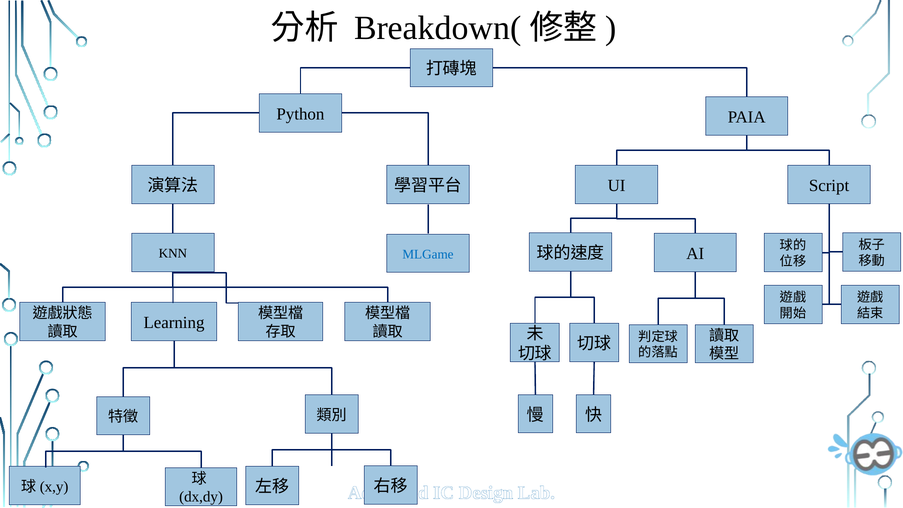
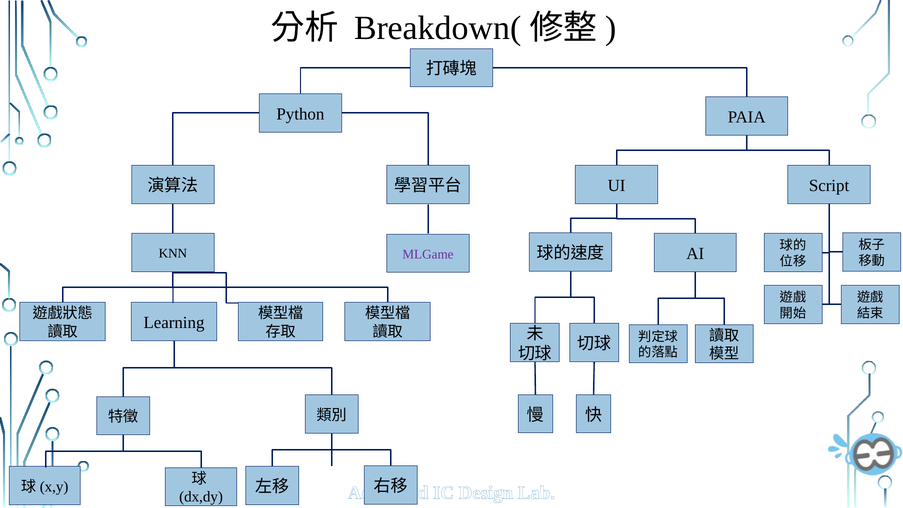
MLGame colour: blue -> purple
